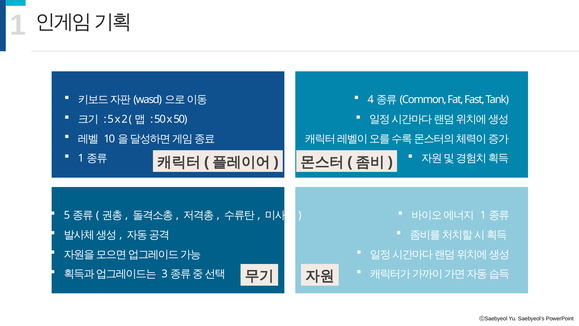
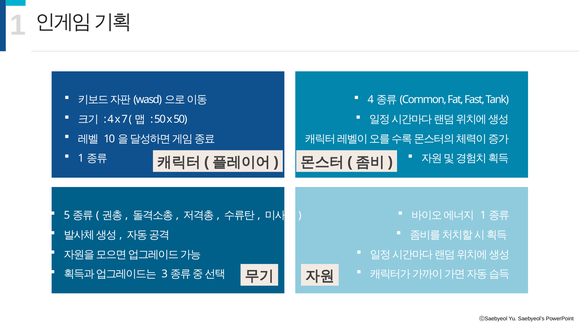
5: 5 -> 4
2: 2 -> 7
